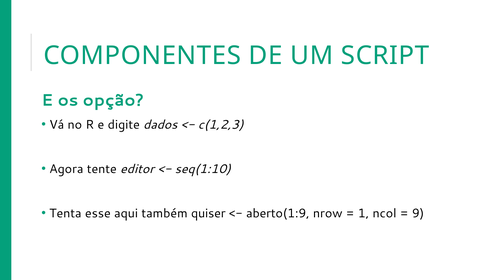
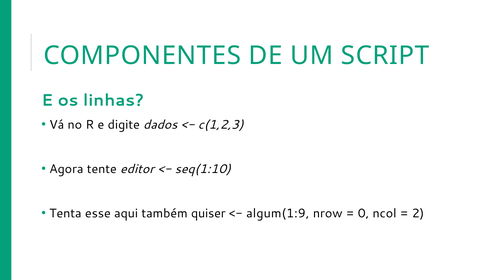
opção: opção -> linhas
aberto(1:9: aberto(1:9 -> algum(1:9
1: 1 -> 0
9: 9 -> 2
